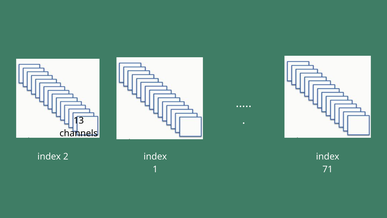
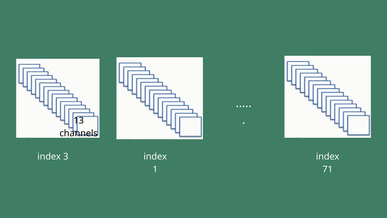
2: 2 -> 3
